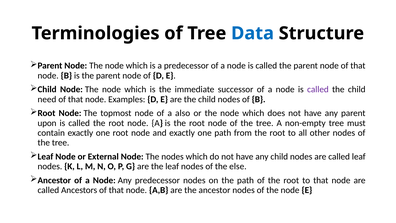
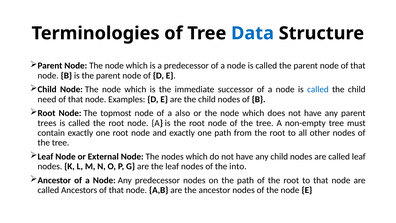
called at (318, 89) colour: purple -> blue
upon: upon -> trees
else: else -> into
